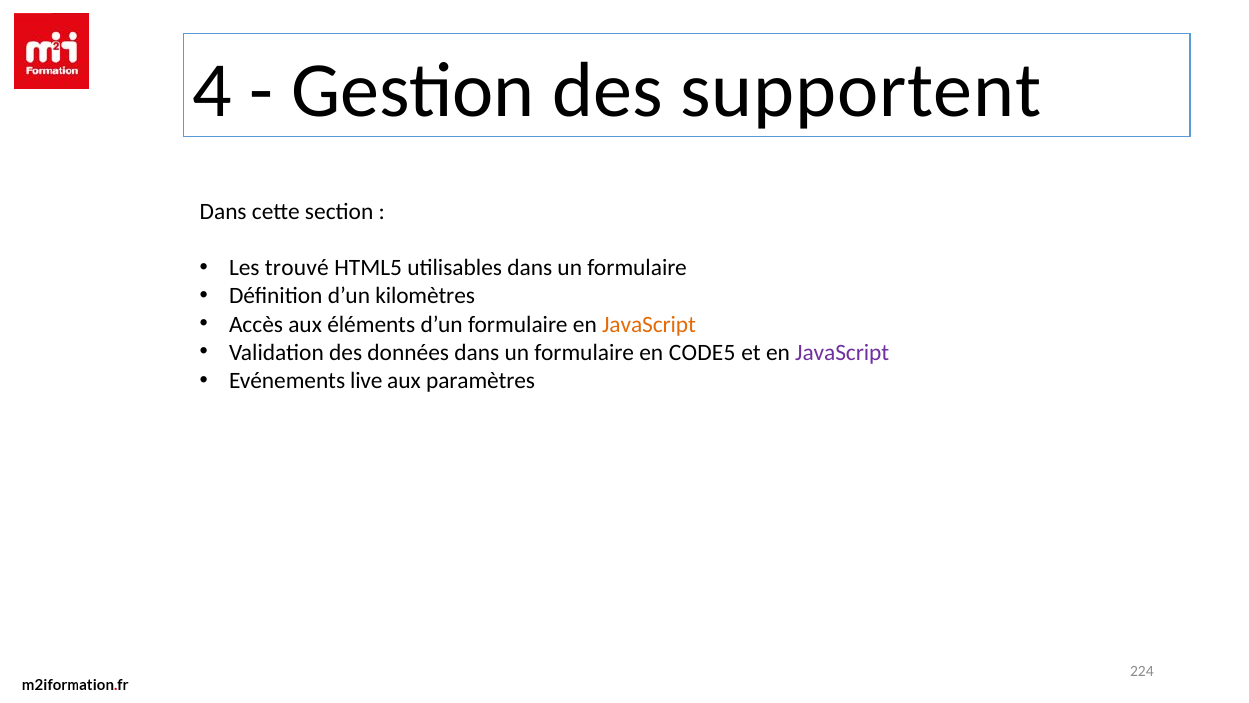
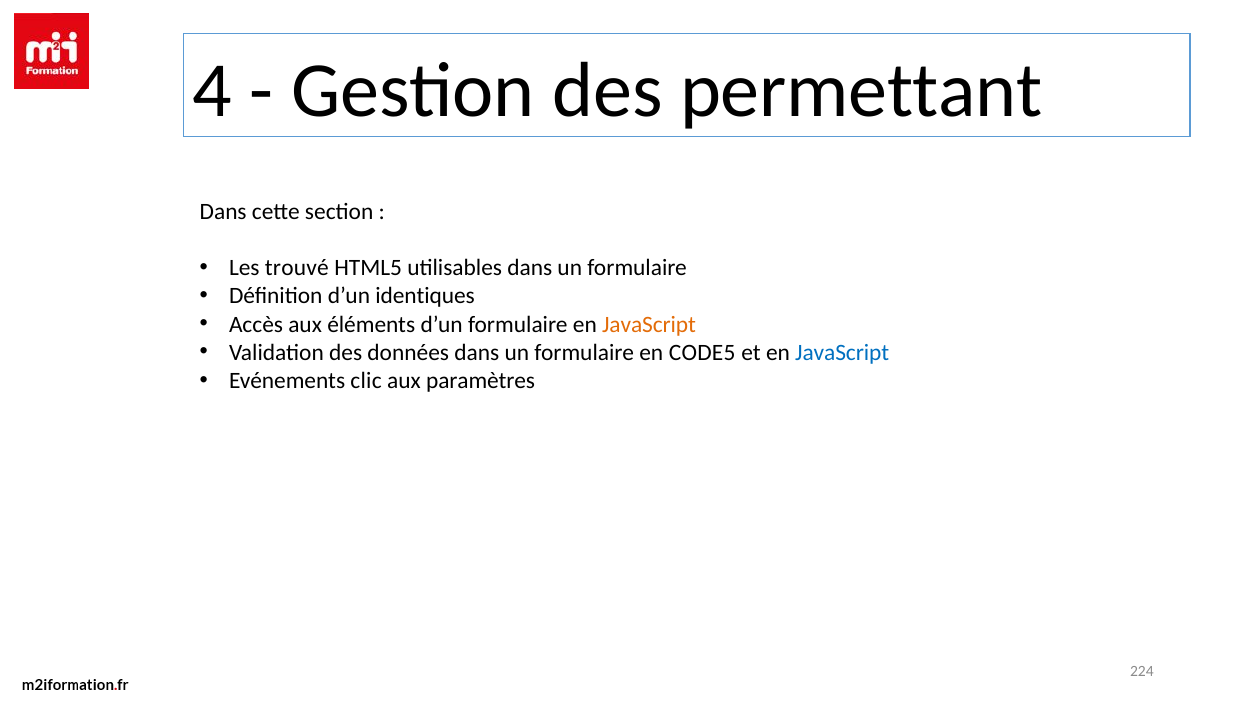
supportent: supportent -> permettant
kilomètres: kilomètres -> identiques
JavaScript at (842, 352) colour: purple -> blue
live: live -> clic
